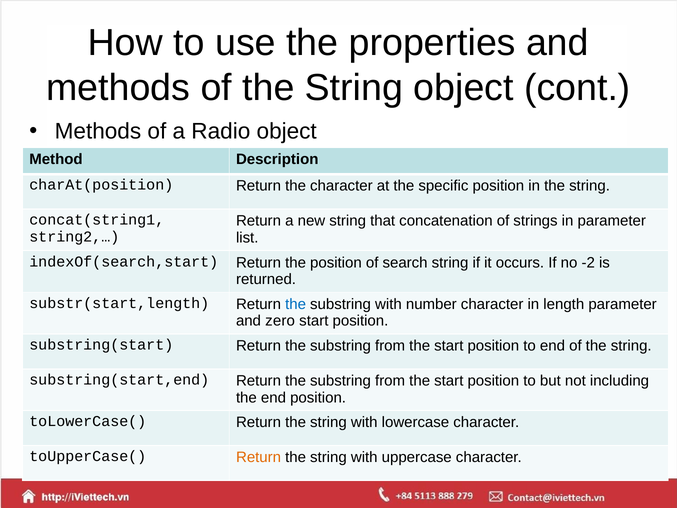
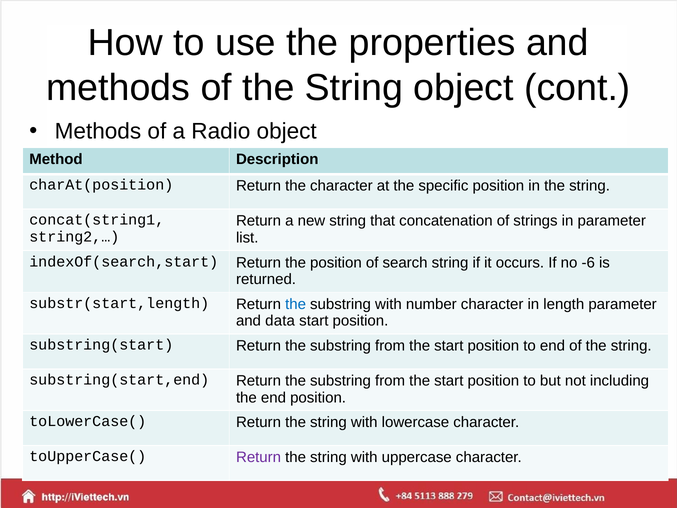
-2: -2 -> -6
zero: zero -> data
Return at (259, 457) colour: orange -> purple
